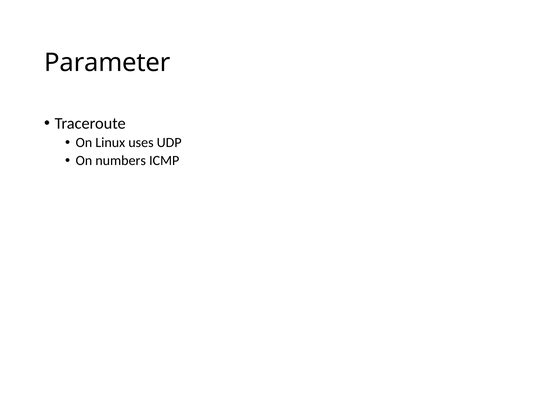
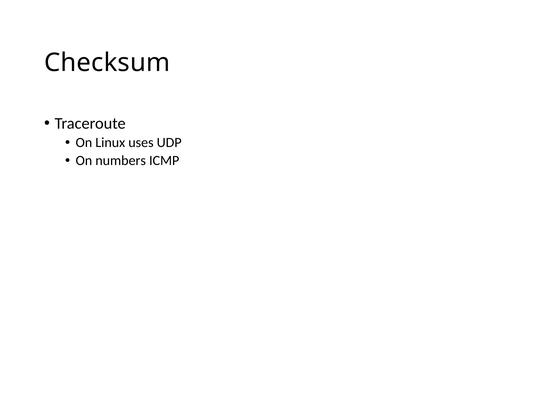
Parameter: Parameter -> Checksum
